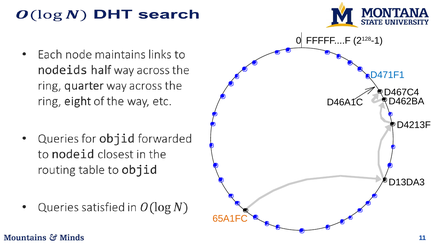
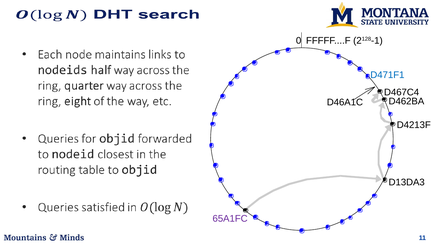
65A1FC colour: orange -> purple
